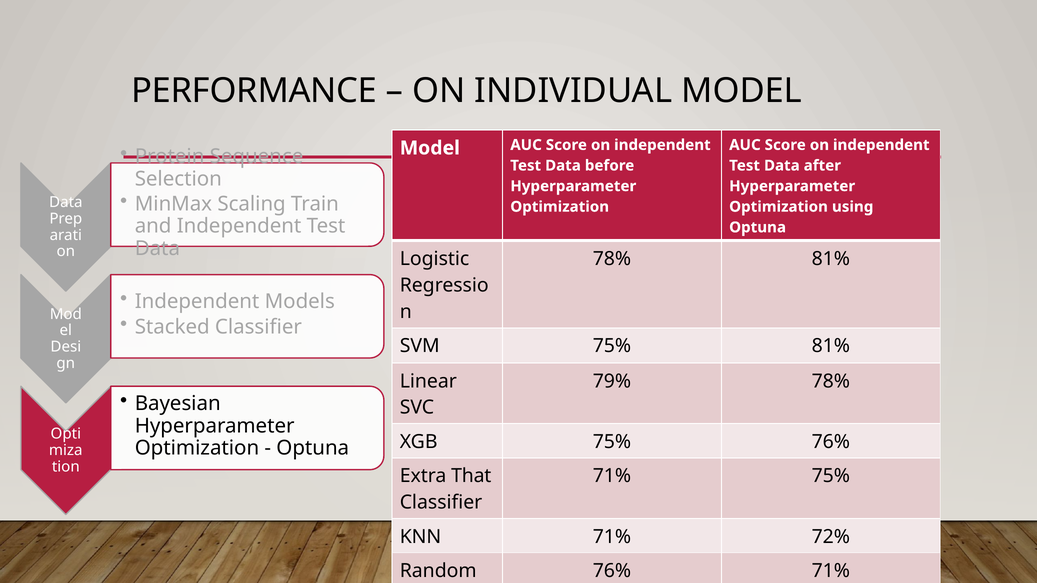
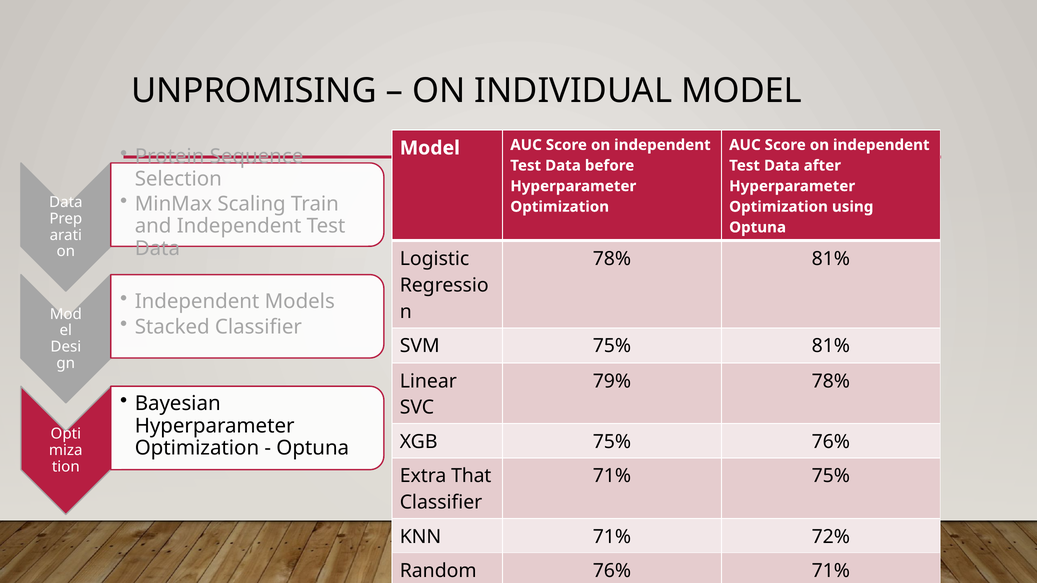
PERFORMANCE: PERFORMANCE -> UNPROMISING
